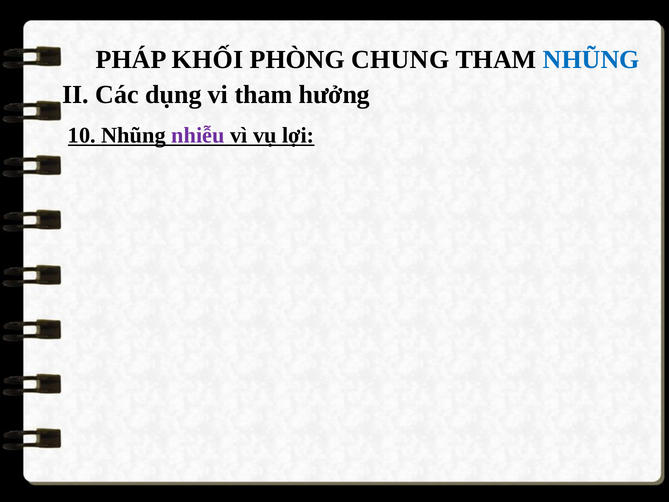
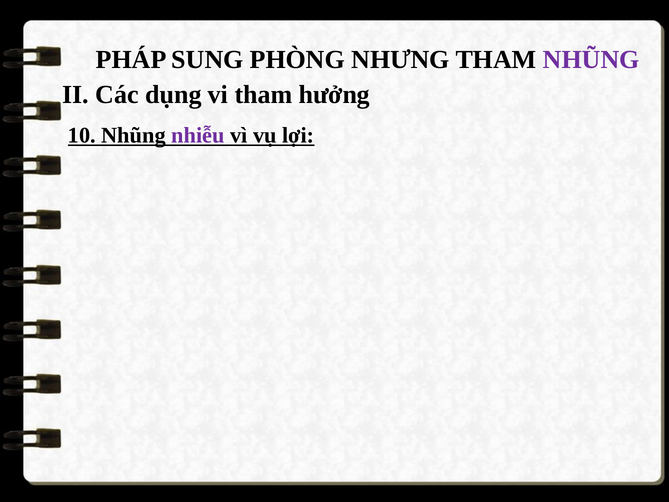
KHỐI: KHỐI -> SUNG
CHUNG: CHUNG -> NHƯNG
NHŨNG at (591, 60) colour: blue -> purple
